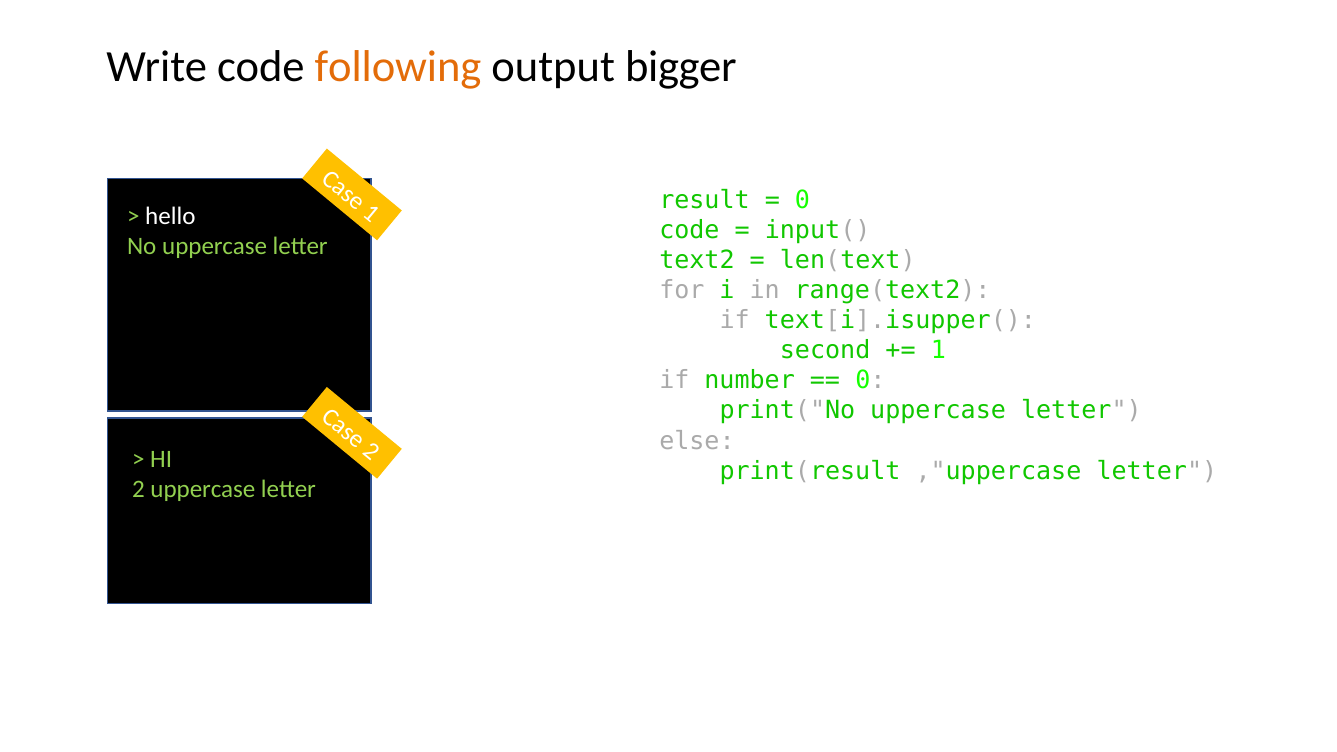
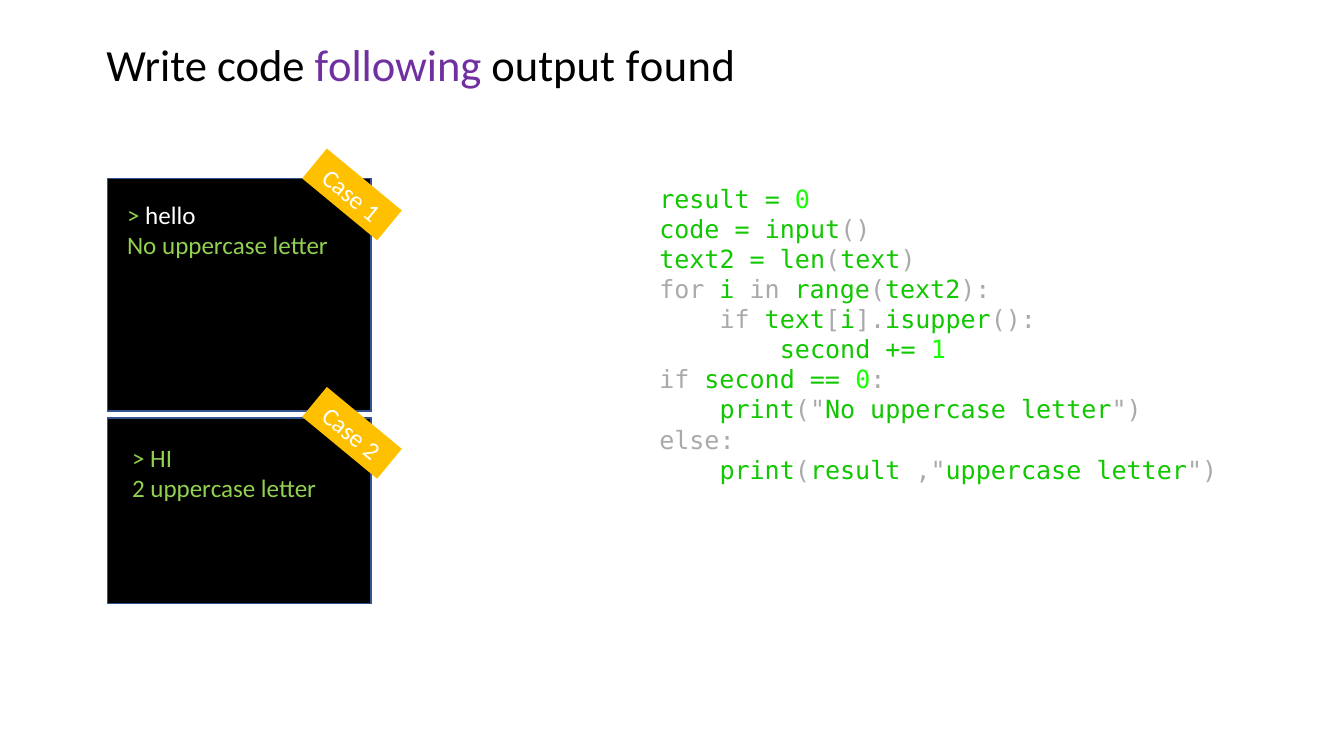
following colour: orange -> purple
bigger: bigger -> found
if number: number -> second
